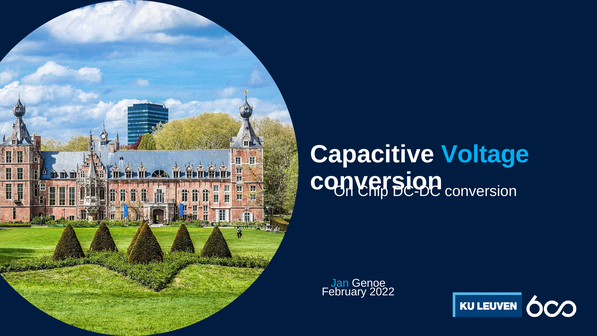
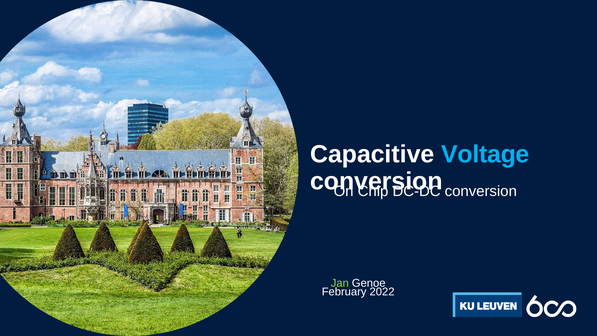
Jan colour: light blue -> light green
